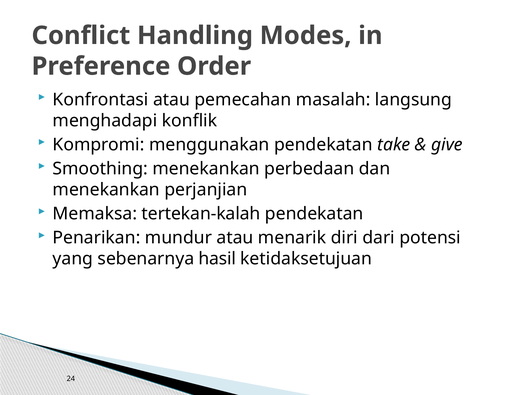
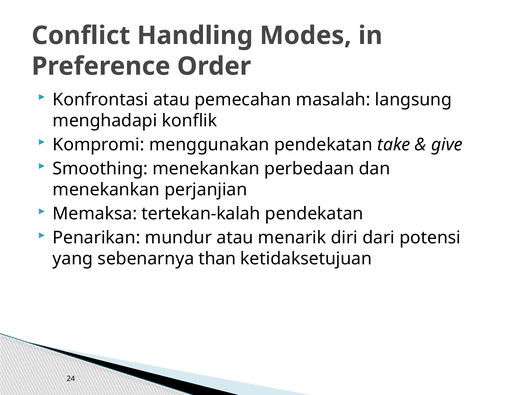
hasil: hasil -> than
